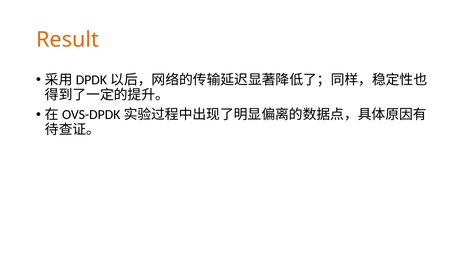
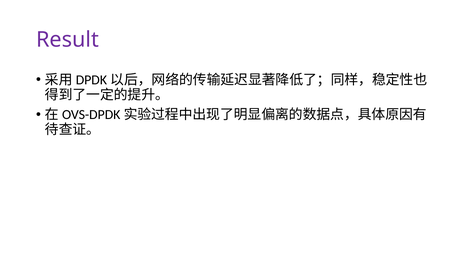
Result colour: orange -> purple
